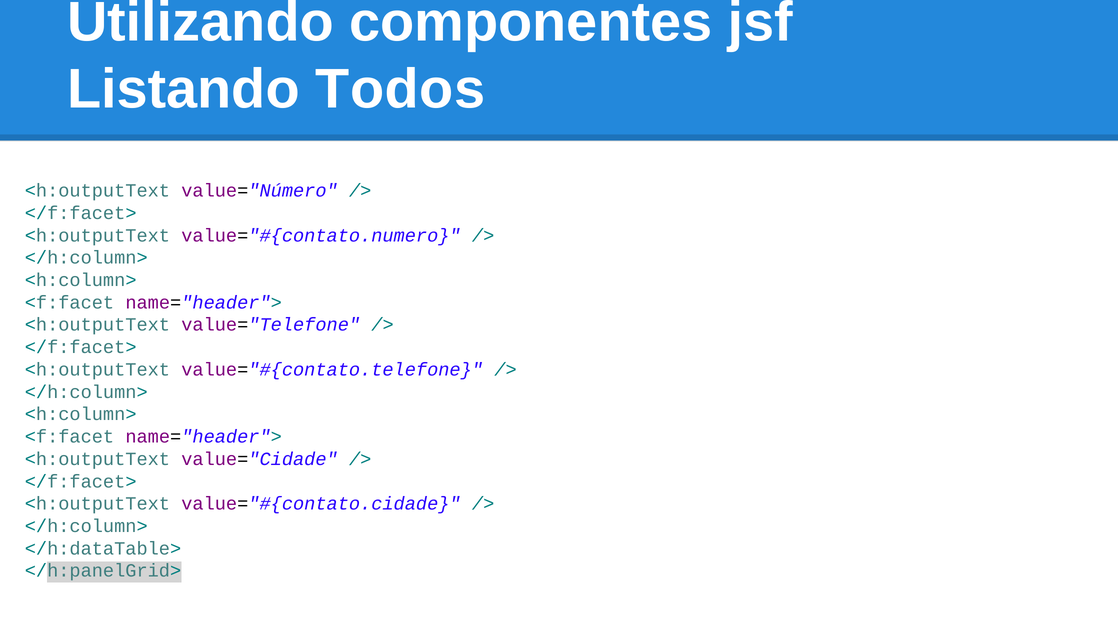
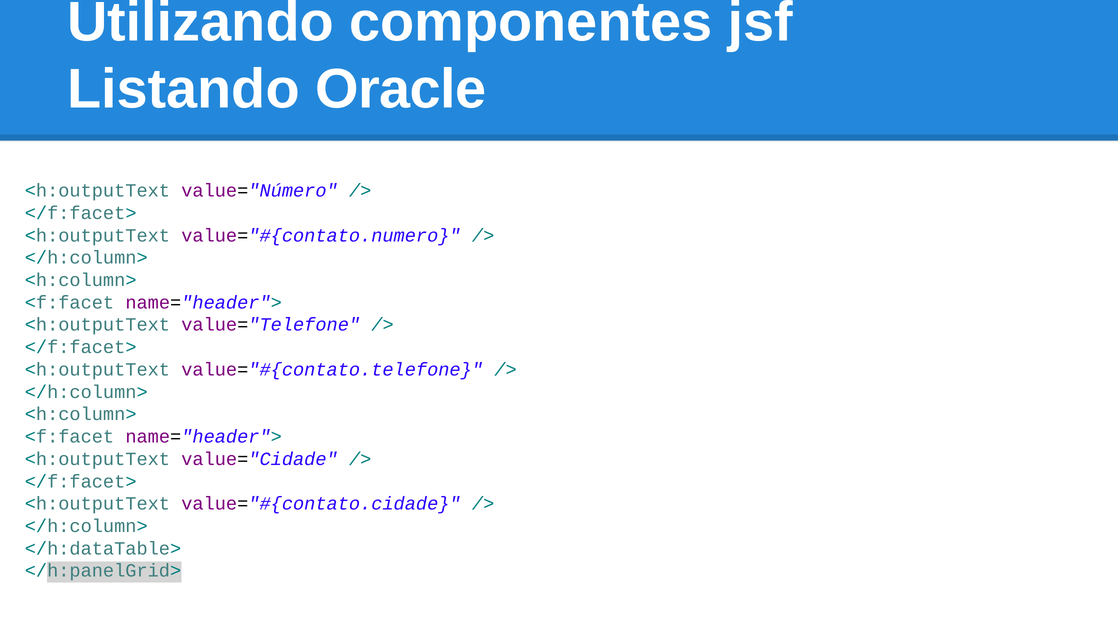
Todos: Todos -> Oracle
